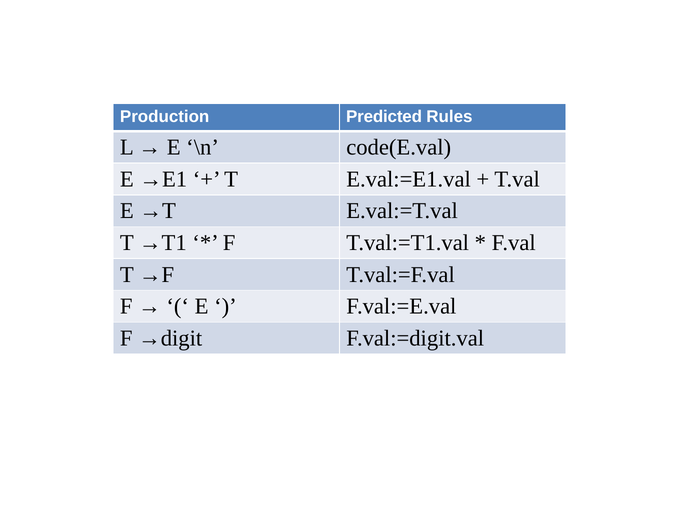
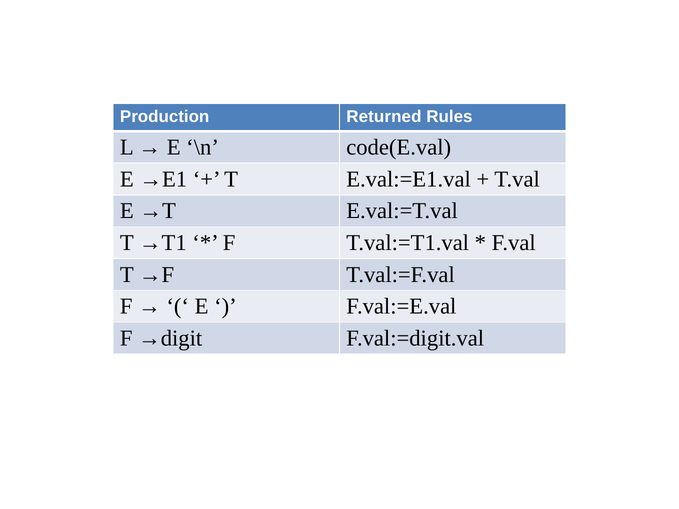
Predicted: Predicted -> Returned
